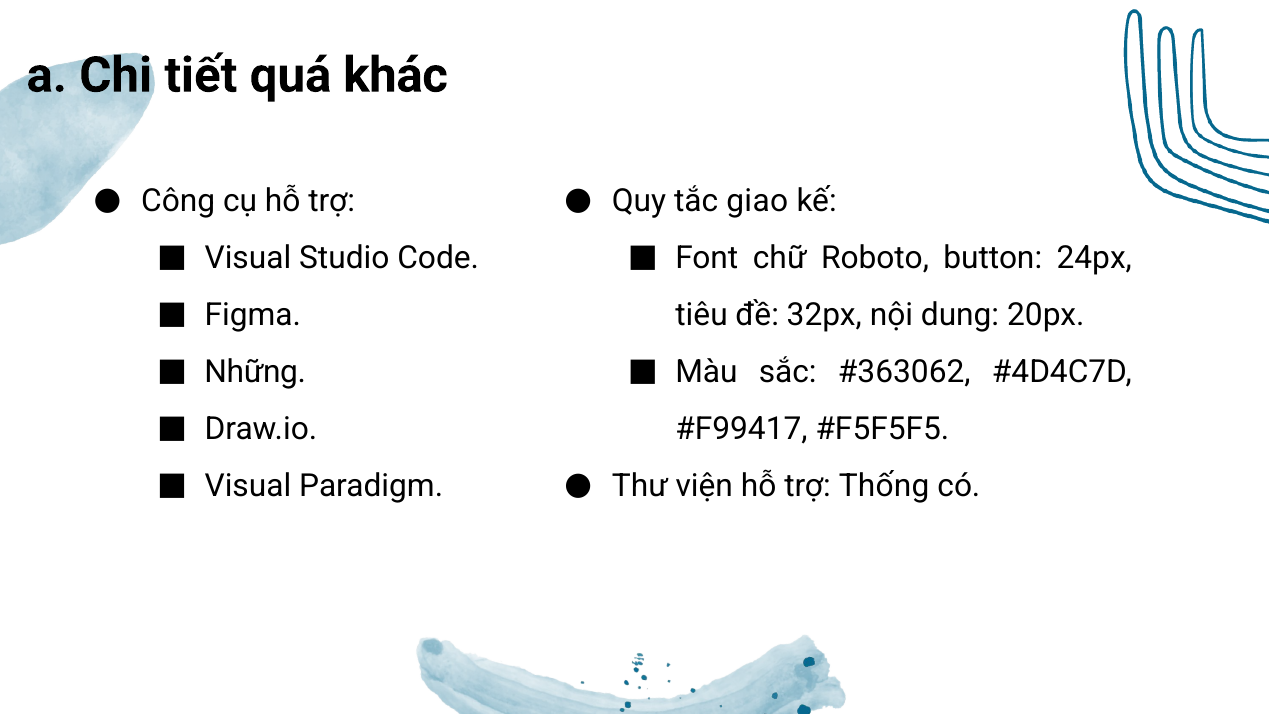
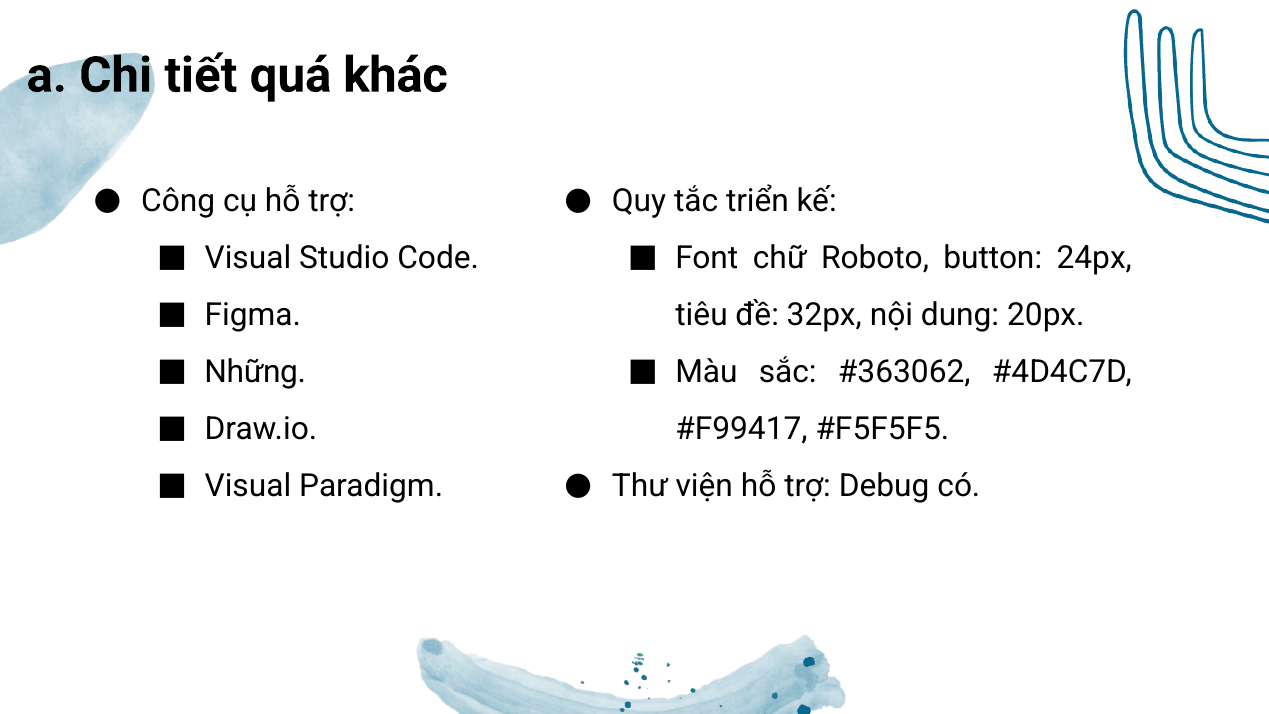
giao: giao -> triển
Thống: Thống -> Debug
